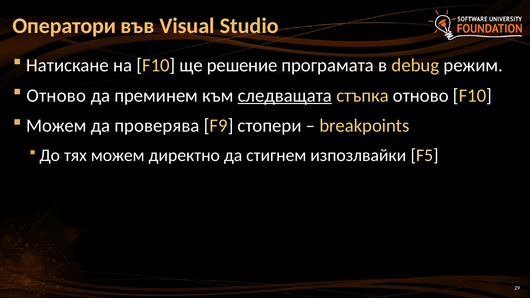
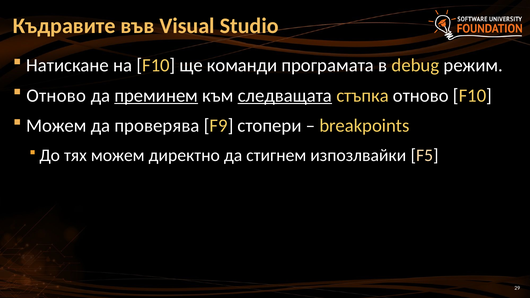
Оператори: Оператори -> Къдравите
решение: решение -> команди
преминем underline: none -> present
